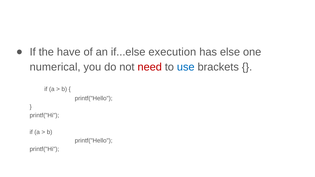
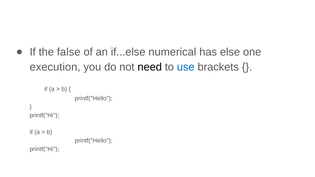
have: have -> false
execution: execution -> numerical
numerical: numerical -> execution
need colour: red -> black
